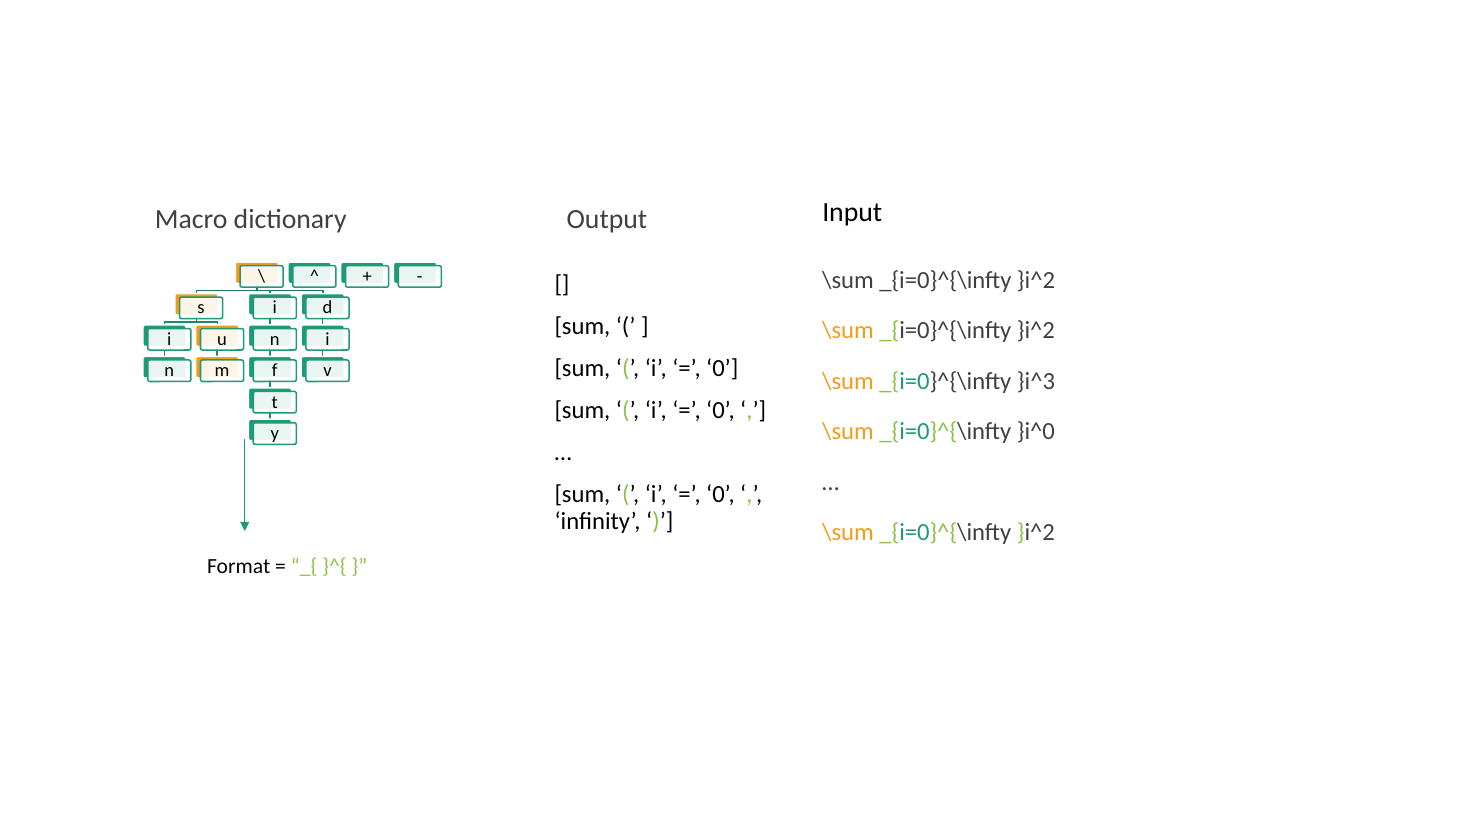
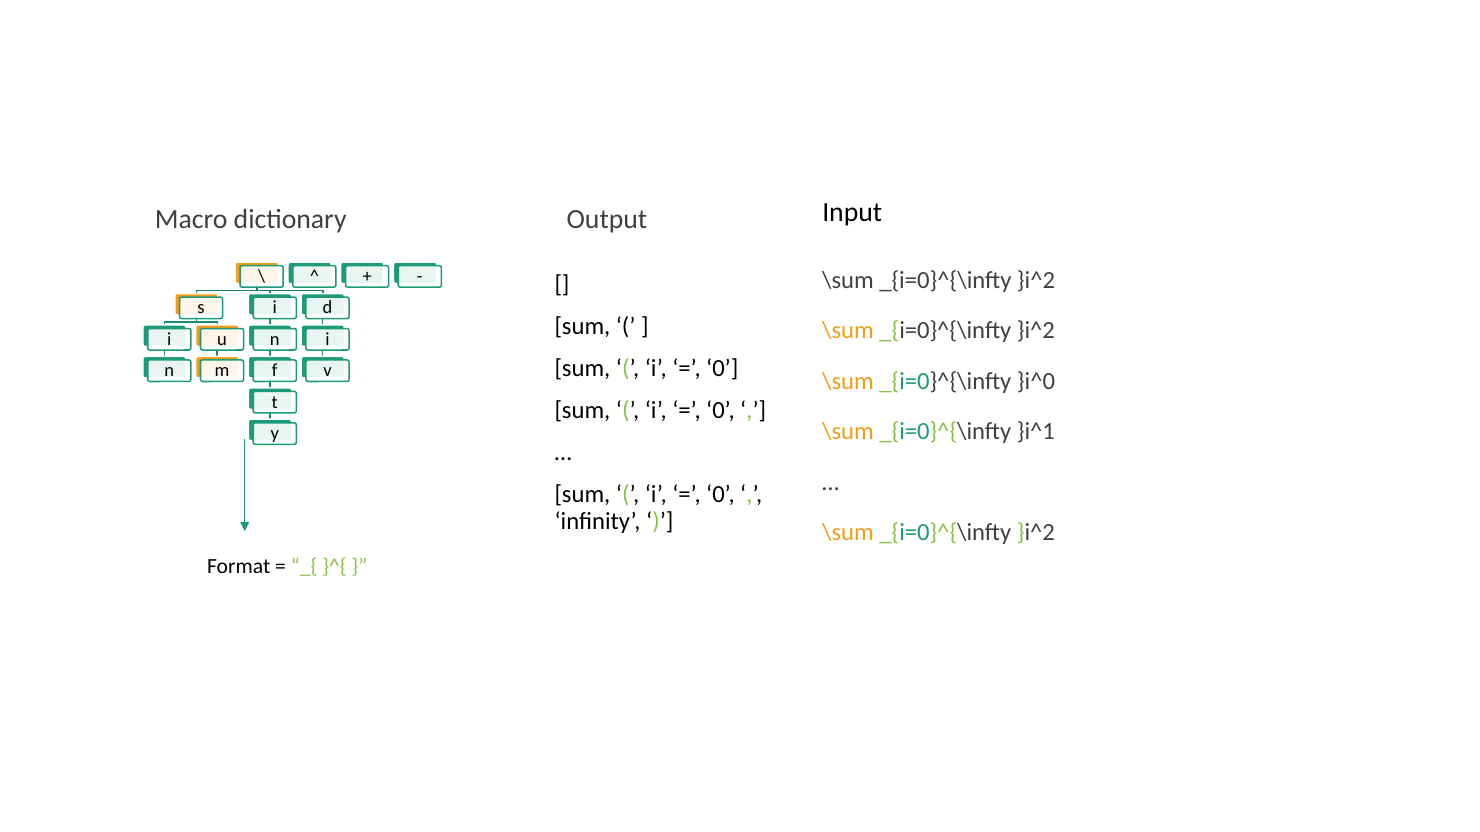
}i^3: }i^3 -> }i^0
}i^0: }i^0 -> }i^1
